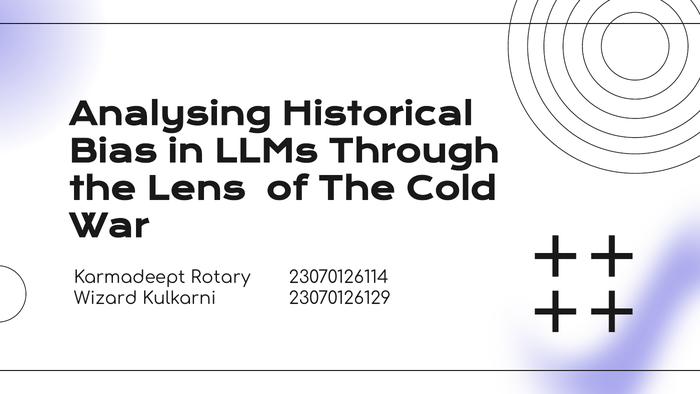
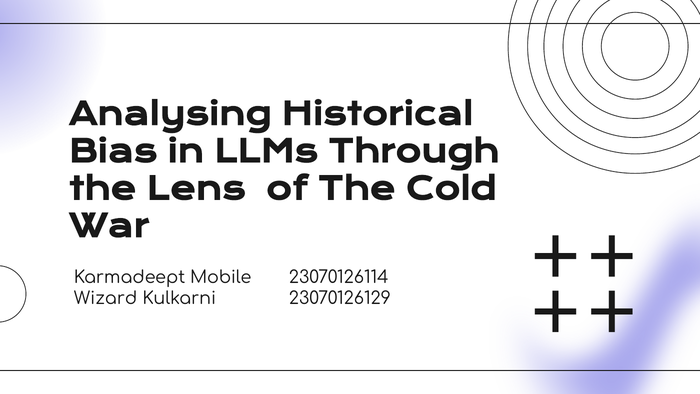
Rotary: Rotary -> Mobile
